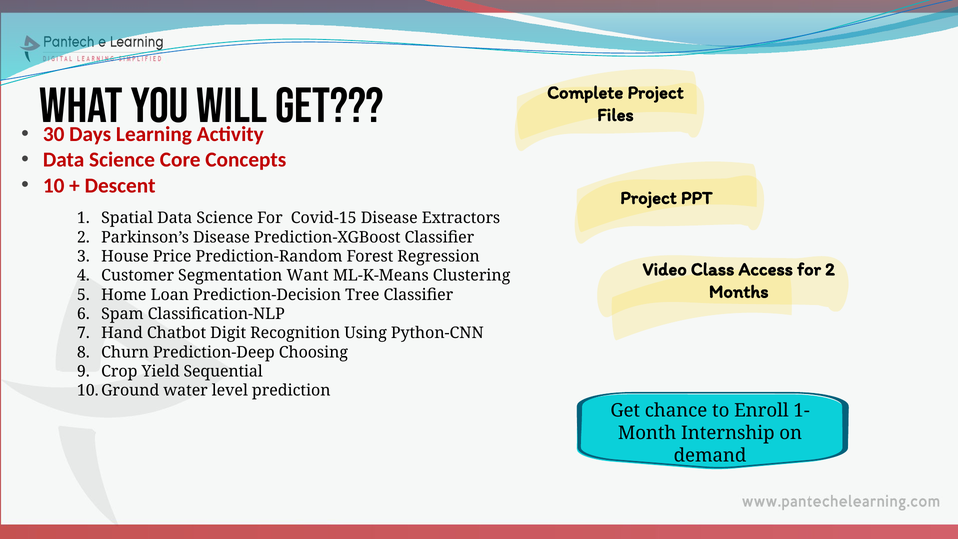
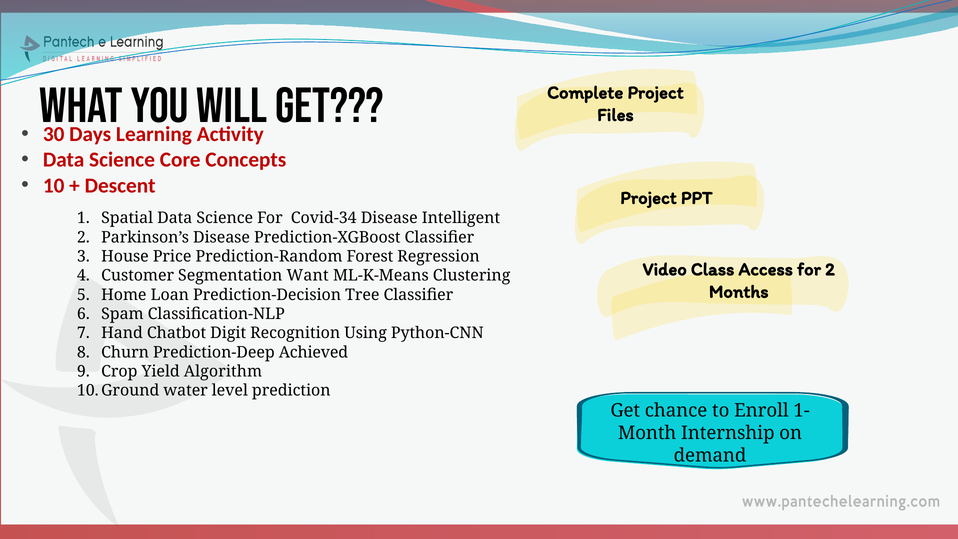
Covid-15: Covid-15 -> Covid-34
Extractors: Extractors -> Intelligent
Choosing: Choosing -> Achieved
Sequential: Sequential -> Algorithm
